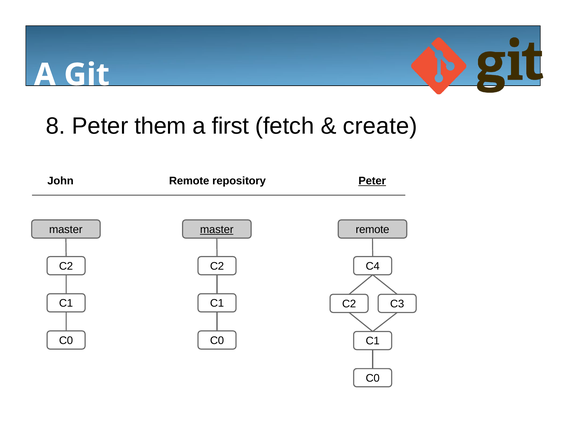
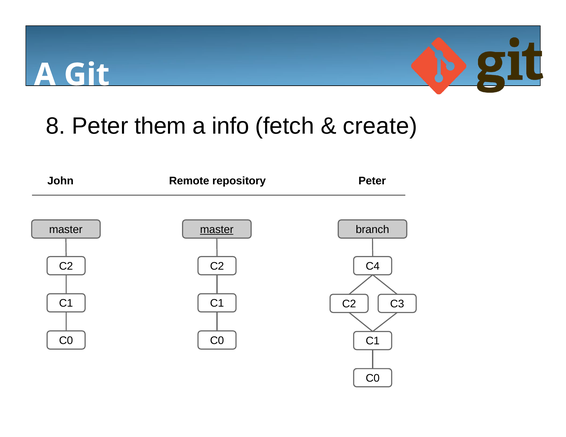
first: first -> info
Peter at (372, 181) underline: present -> none
remote at (372, 230): remote -> branch
